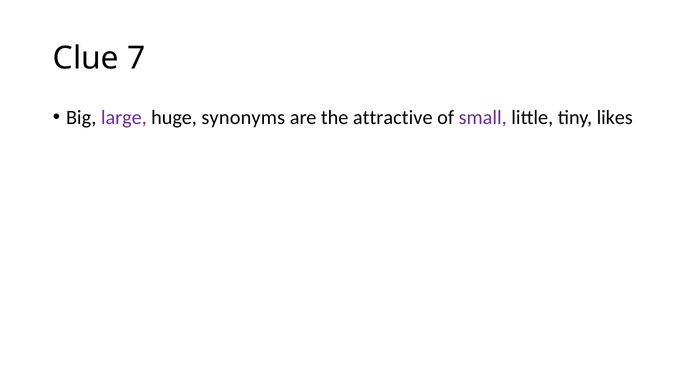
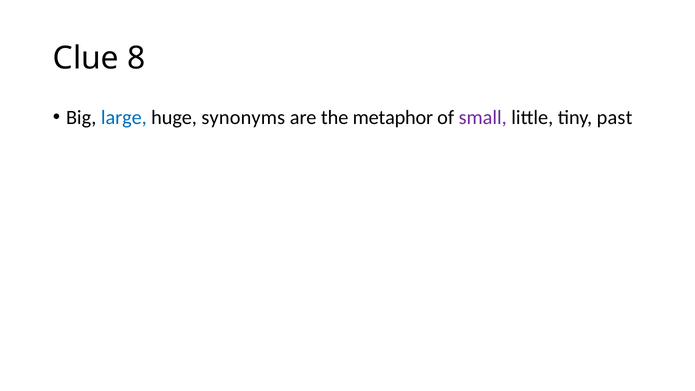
7: 7 -> 8
large colour: purple -> blue
attractive: attractive -> metaphor
likes: likes -> past
